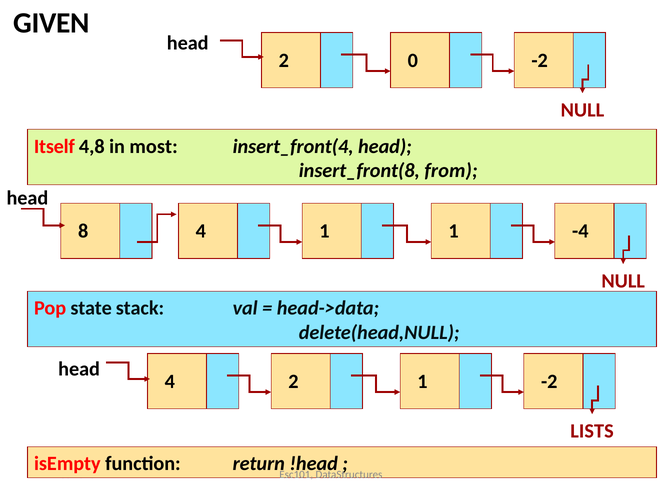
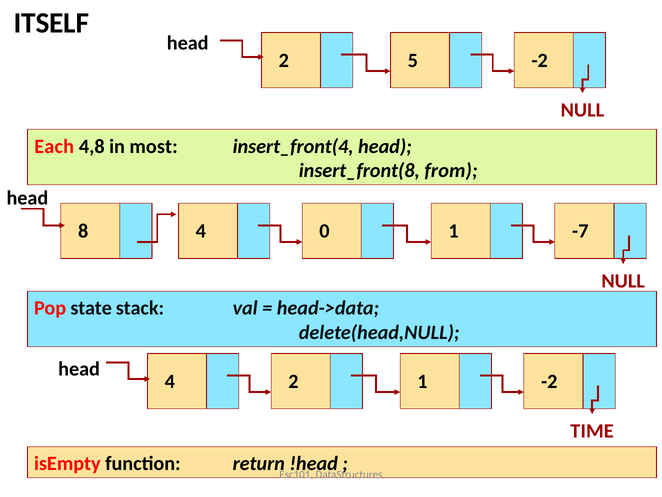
GIVEN: GIVEN -> ITSELF
0: 0 -> 5
Itself: Itself -> Each
4 1: 1 -> 0
-4: -4 -> -7
LISTS: LISTS -> TIME
